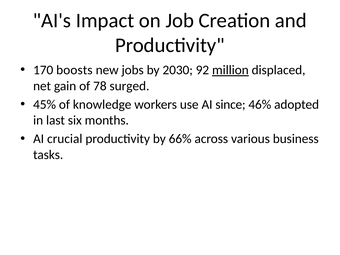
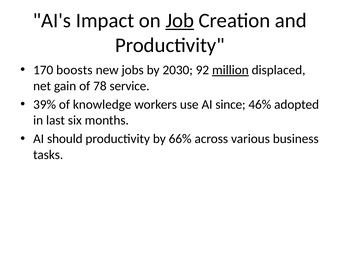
Job underline: none -> present
surged: surged -> service
45%: 45% -> 39%
crucial: crucial -> should
